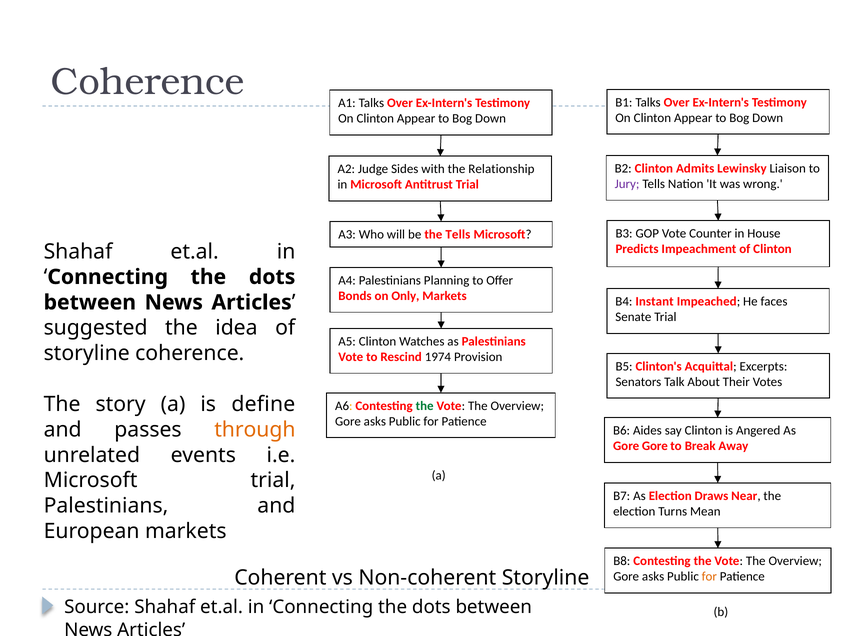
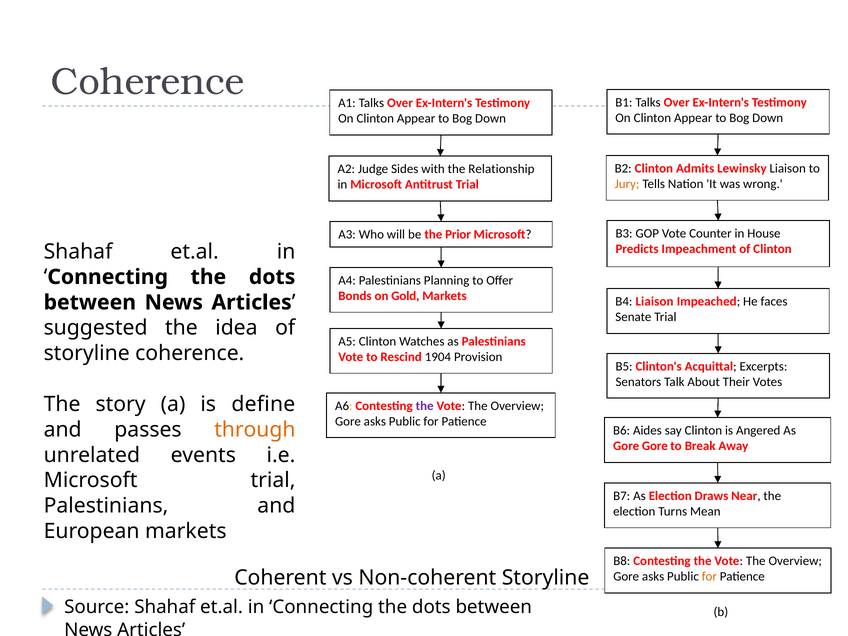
Jury colour: purple -> orange
the Tells: Tells -> Prior
Only: Only -> Gold
B4 Instant: Instant -> Liaison
1974: 1974 -> 1904
the at (425, 406) colour: green -> purple
